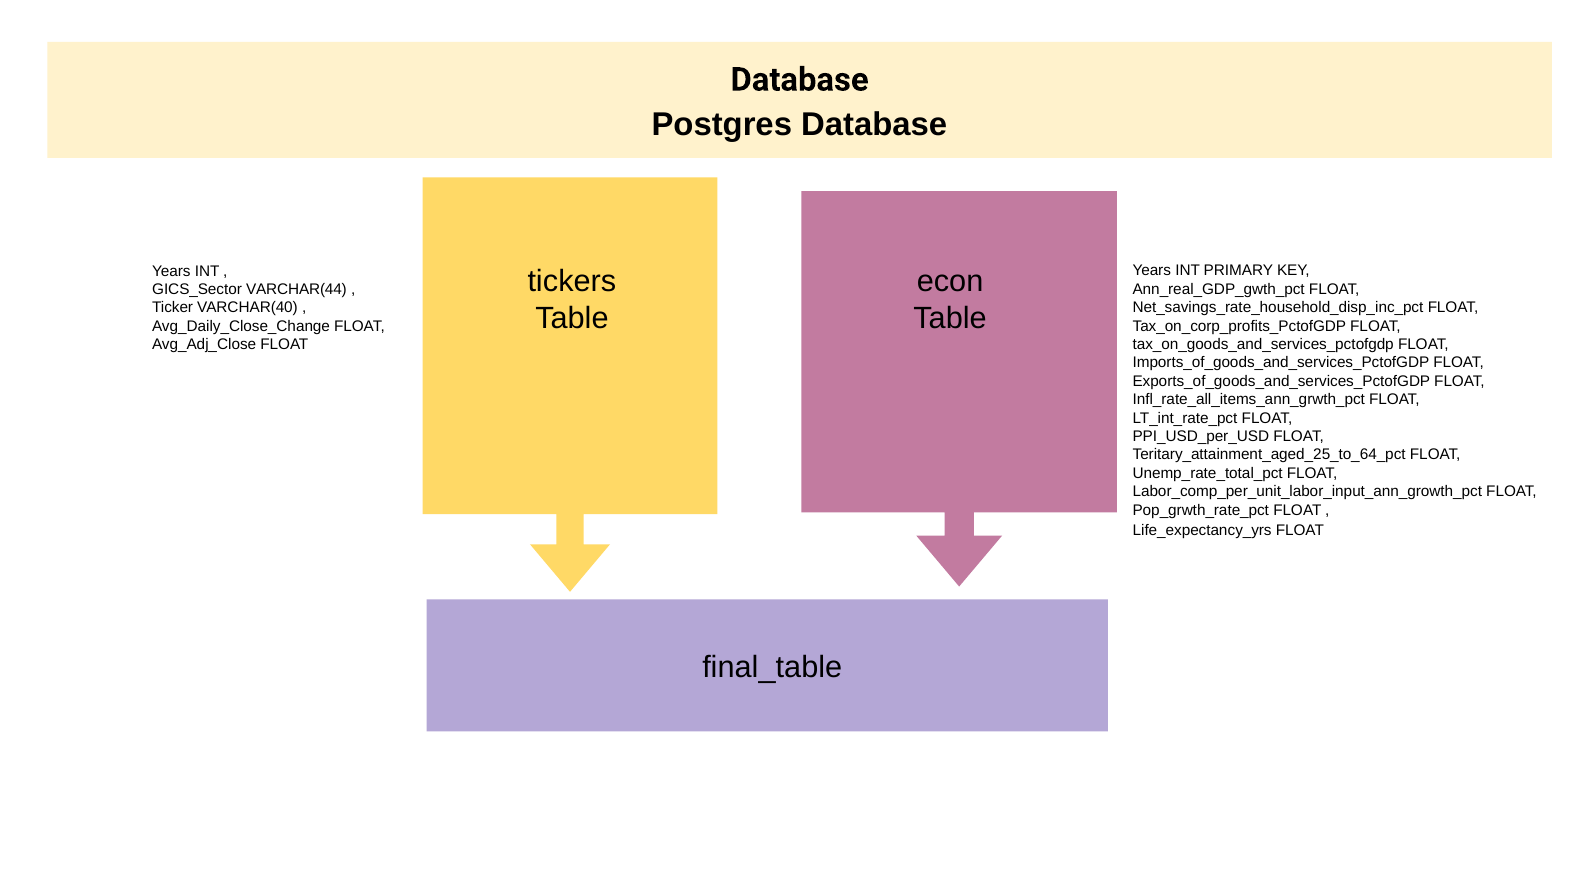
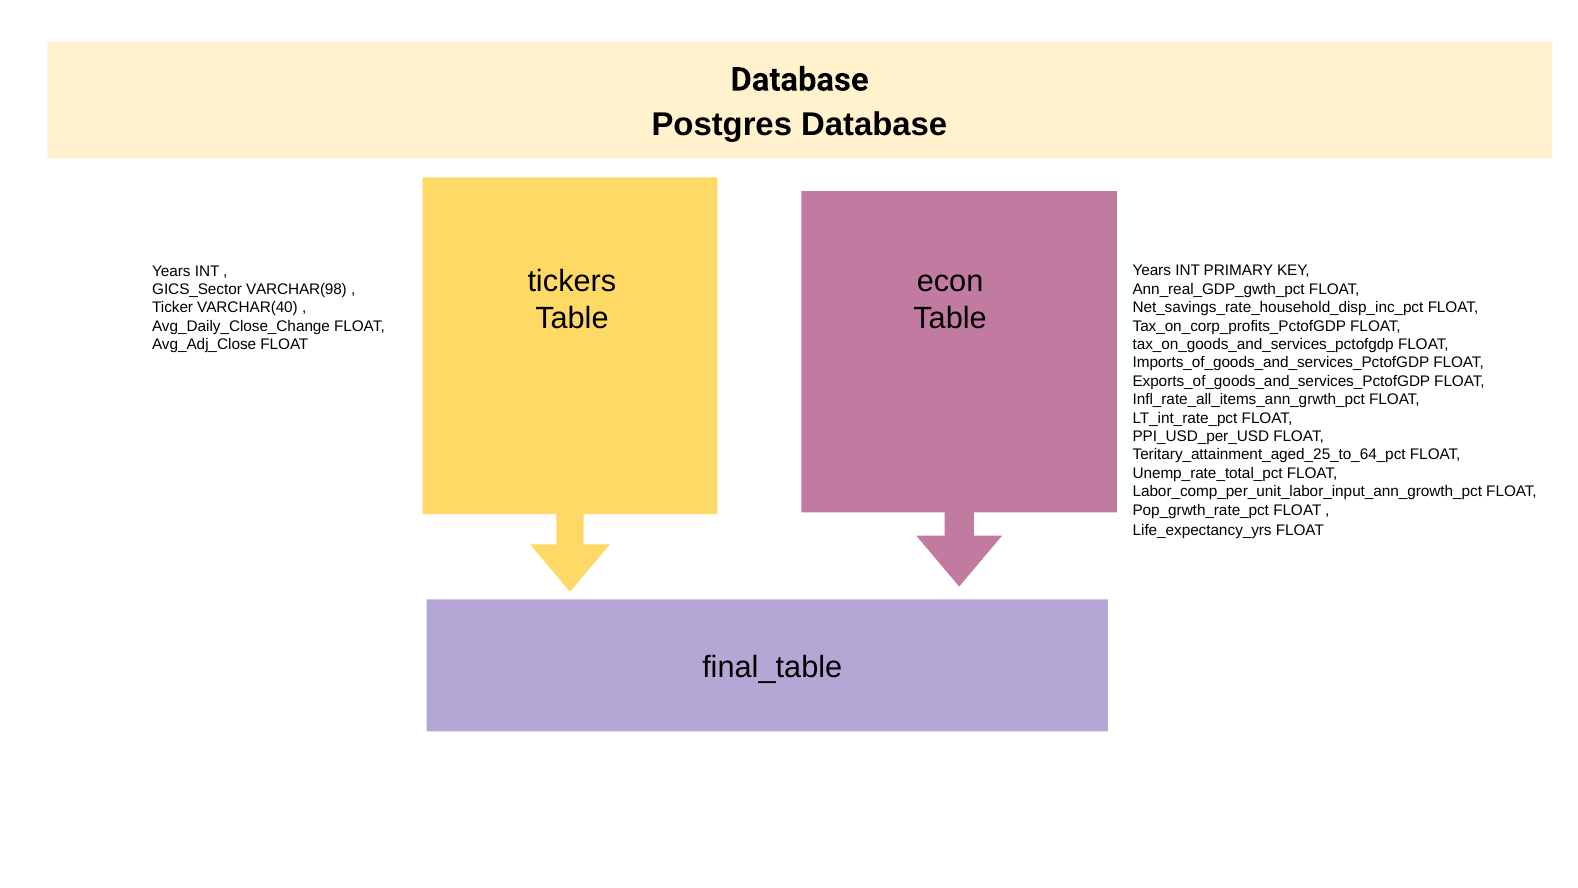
VARCHAR(44: VARCHAR(44 -> VARCHAR(98
